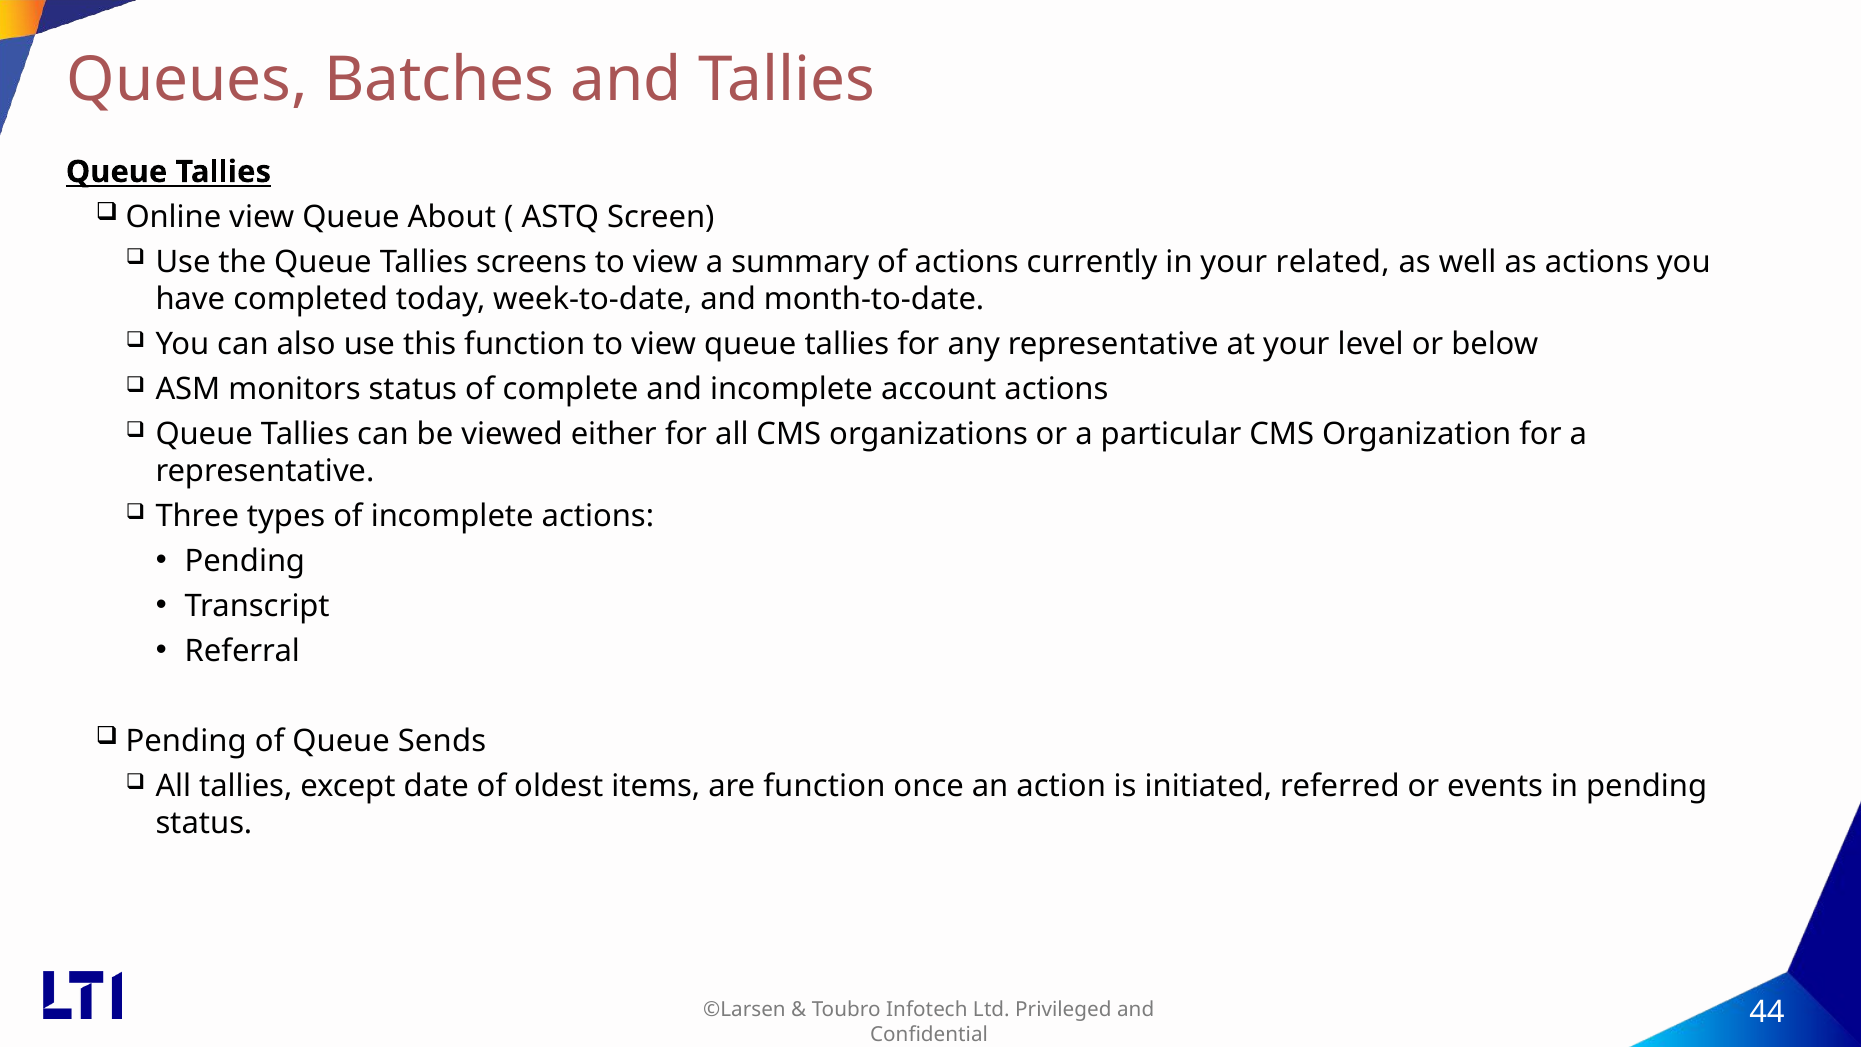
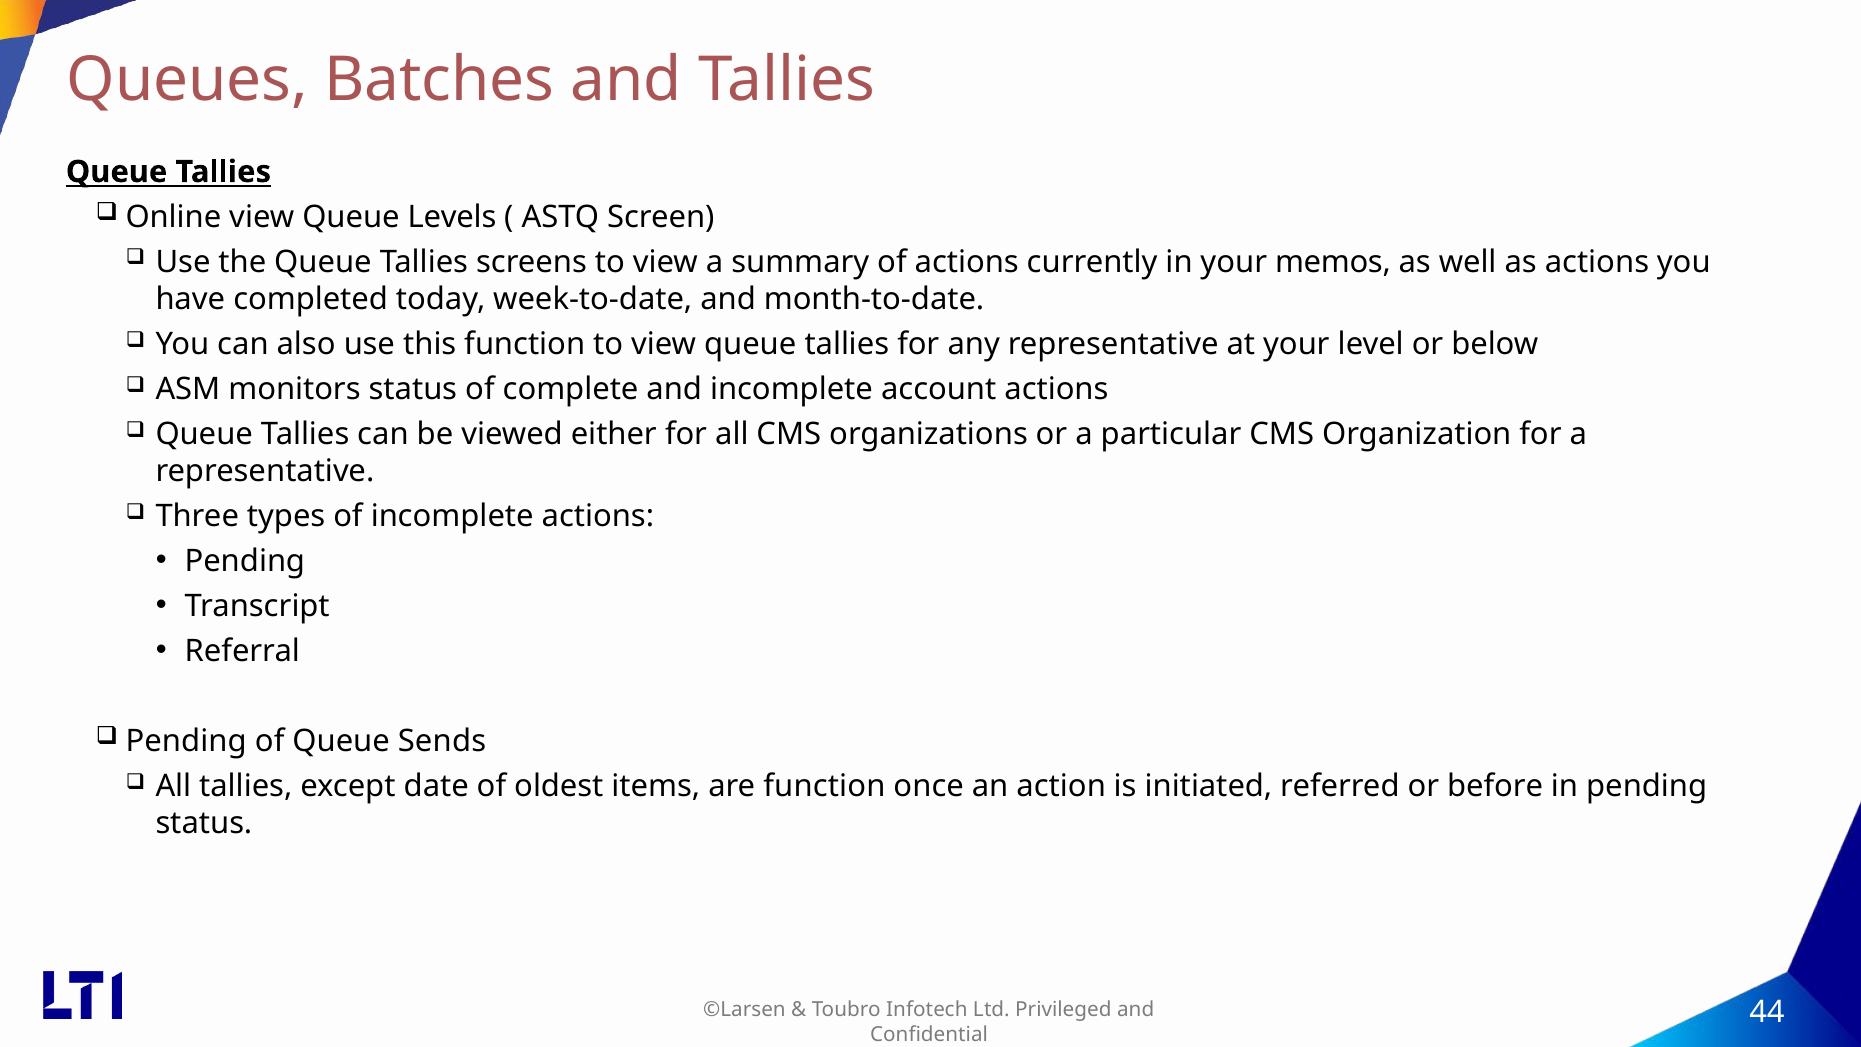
About: About -> Levels
related: related -> memos
events: events -> before
